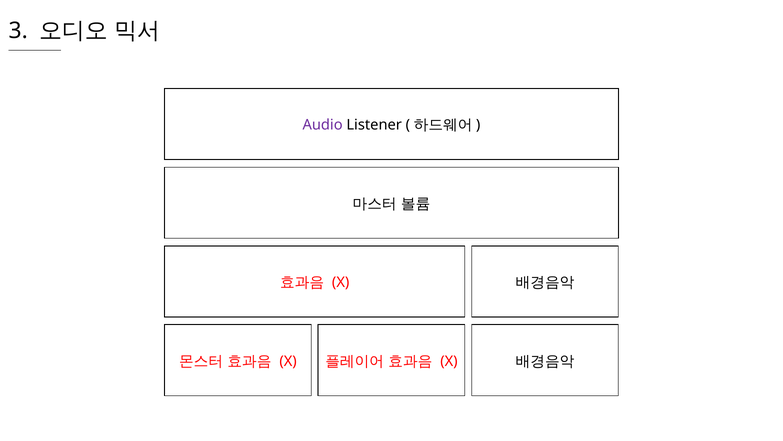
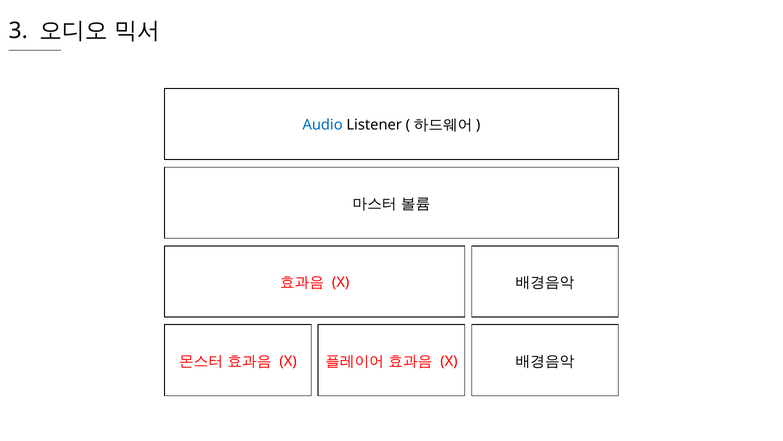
Audio colour: purple -> blue
